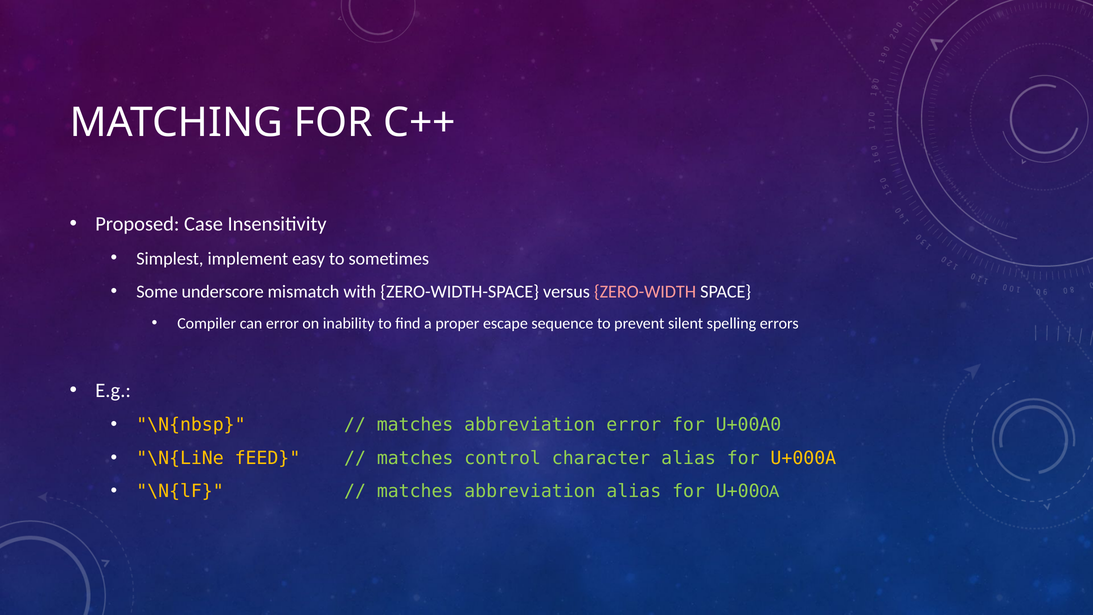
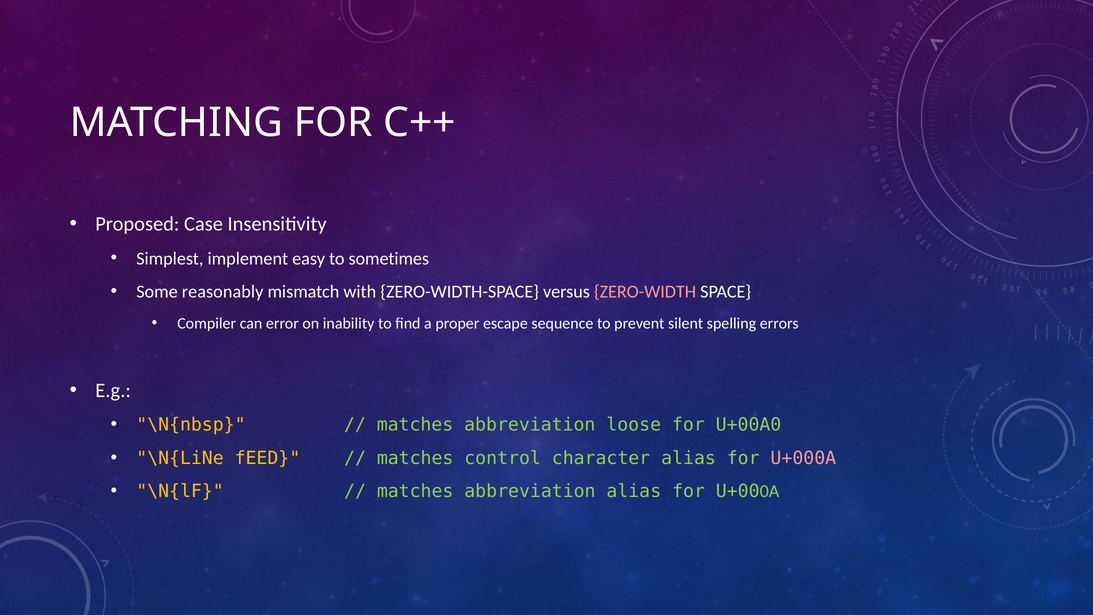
underscore: underscore -> reasonably
abbreviation error: error -> loose
U+000A at (803, 458) colour: yellow -> pink
